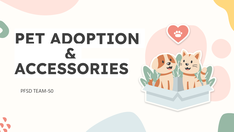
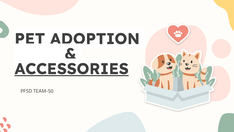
ACCESSORIES underline: none -> present
